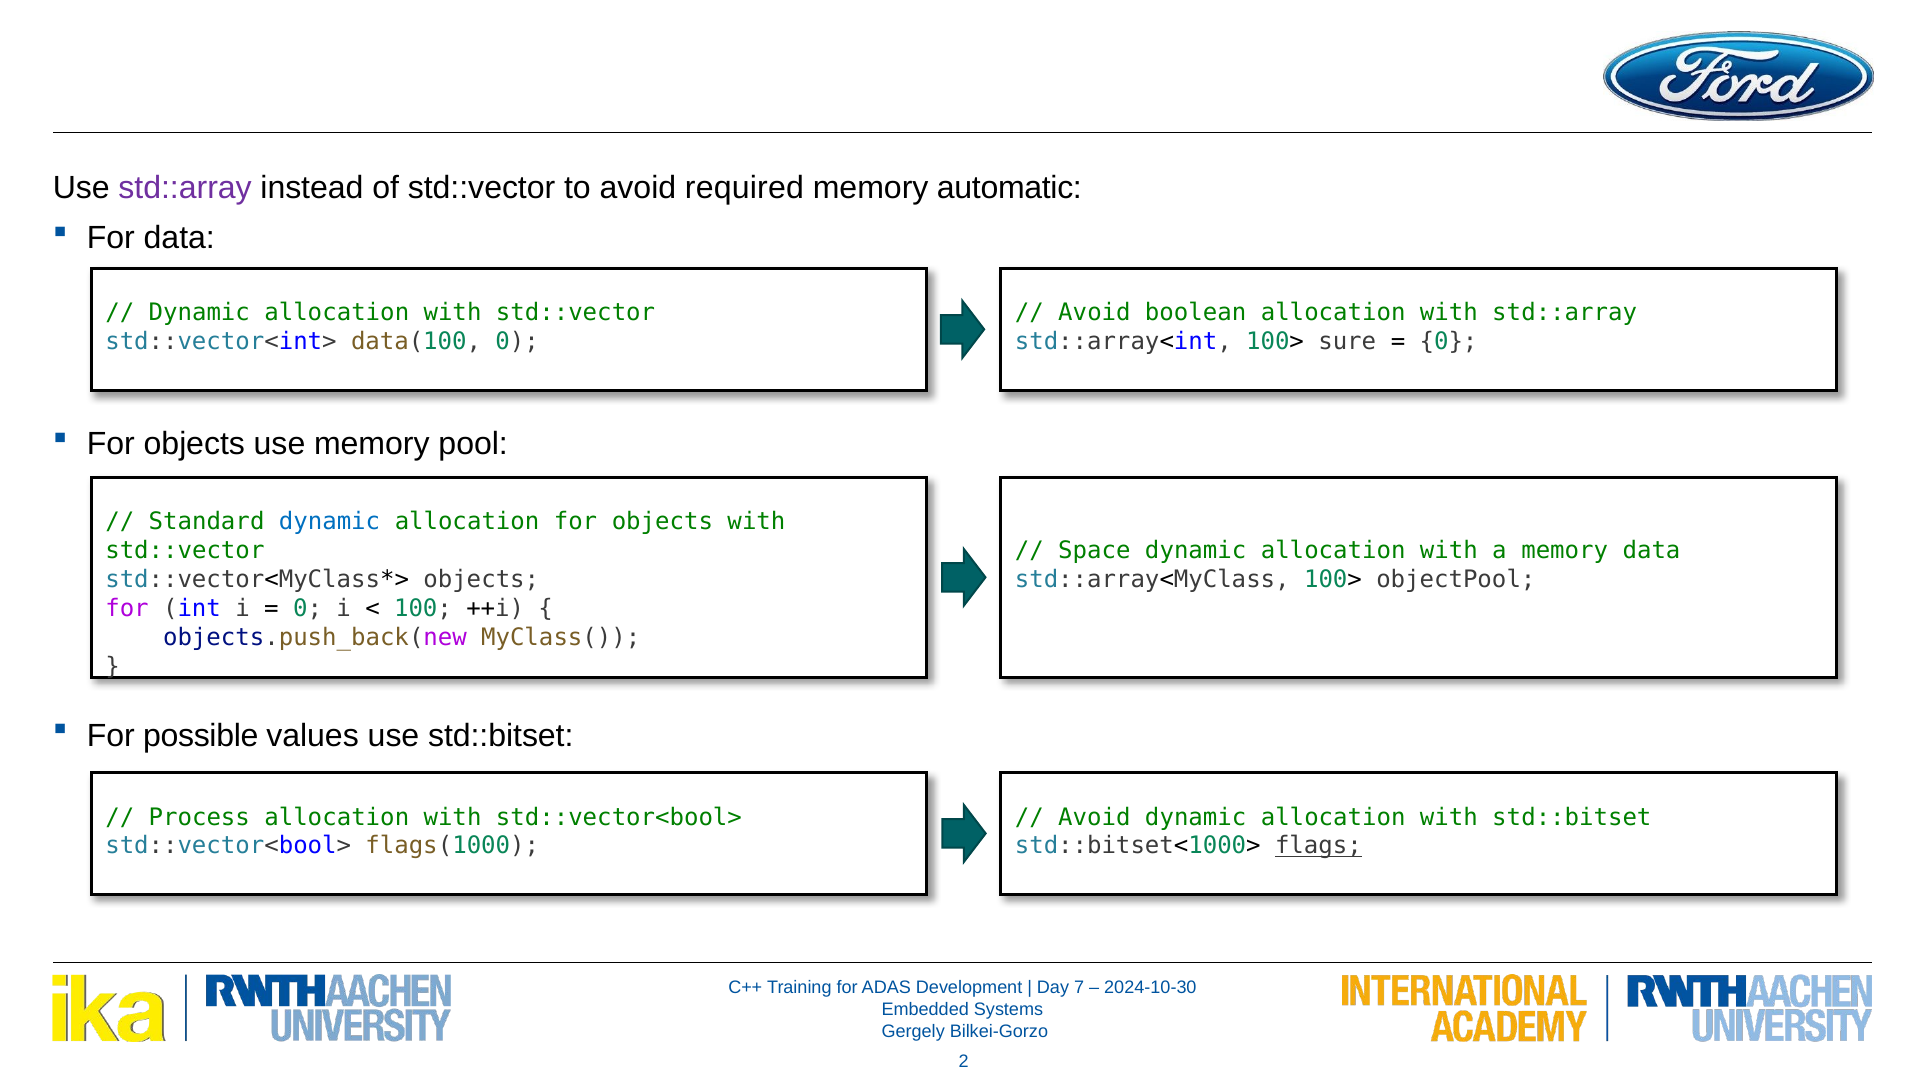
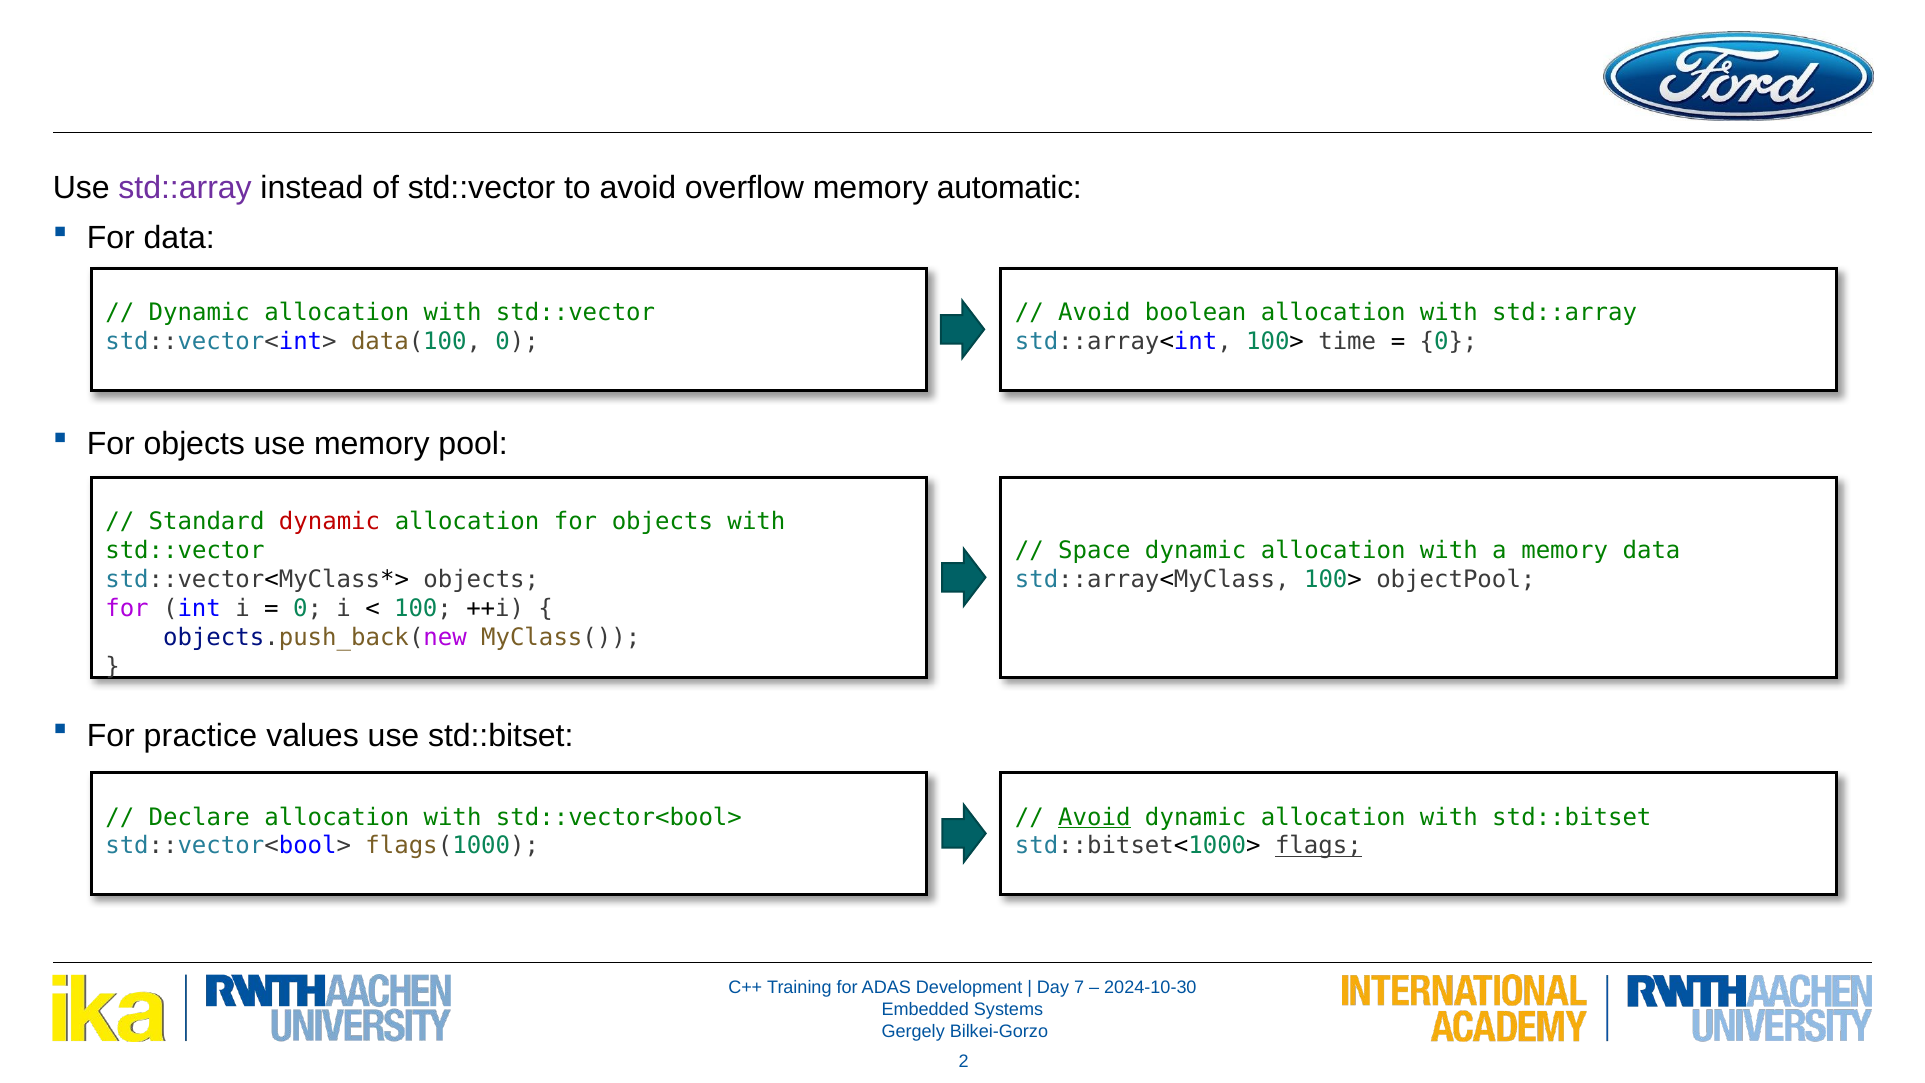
required: required -> overflow
sure: sure -> time
dynamic at (330, 522) colour: blue -> red
possible: possible -> practice
Process: Process -> Declare
Avoid at (1094, 817) underline: none -> present
